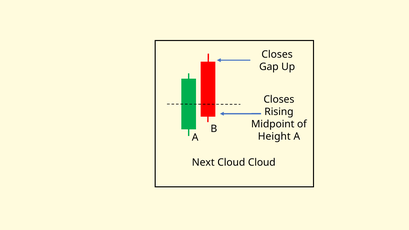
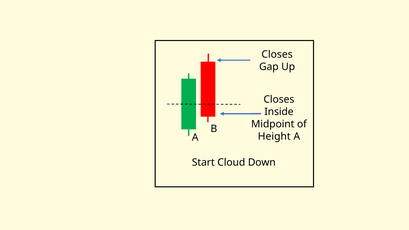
Rising: Rising -> Inside
Next: Next -> Start
Cloud Cloud: Cloud -> Down
